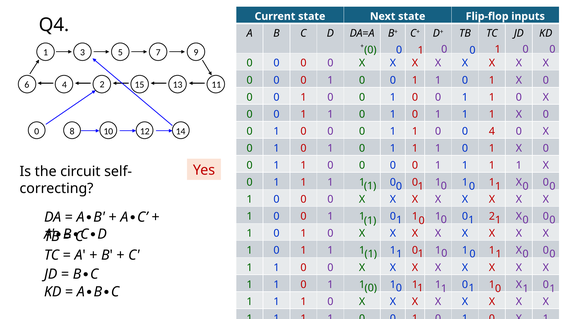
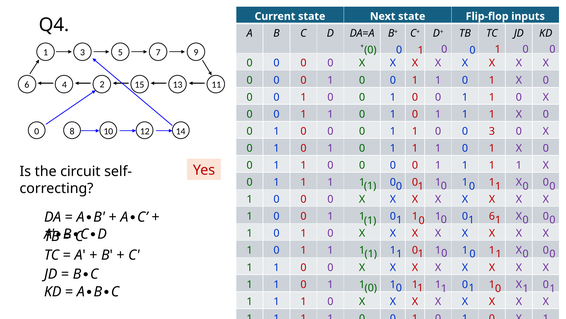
0 4: 4 -> 3
0 2: 2 -> 6
